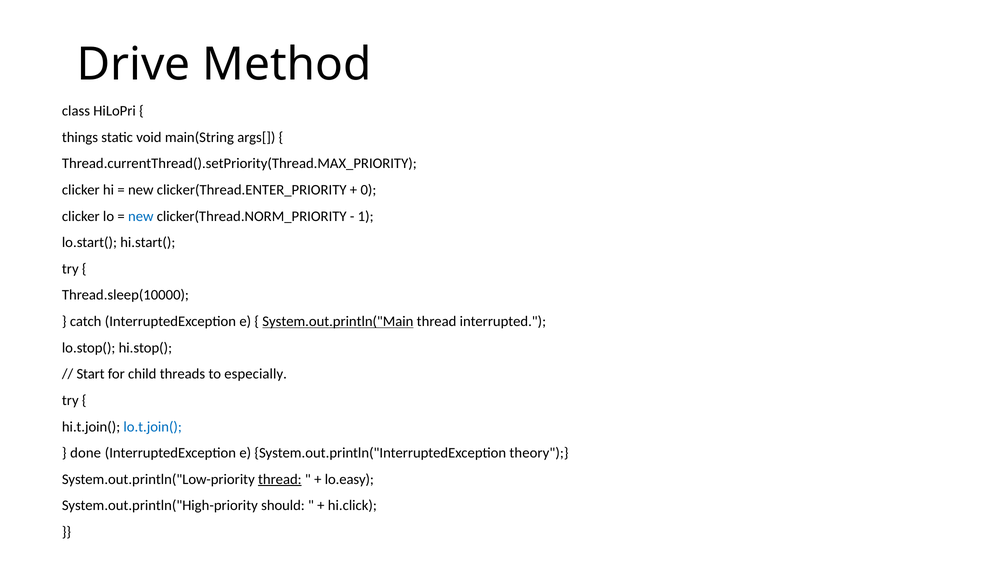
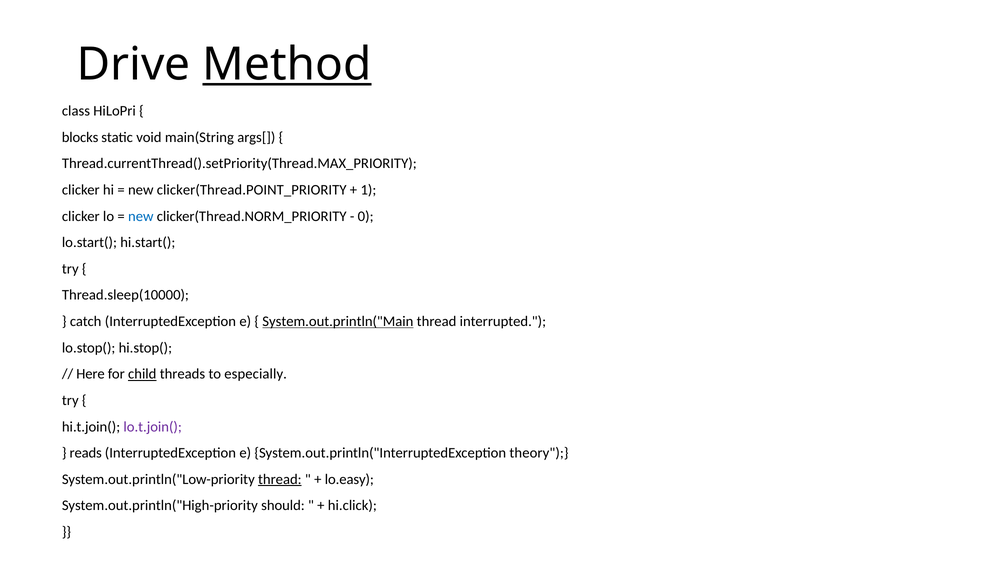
Method underline: none -> present
things: things -> blocks
clicker(Thread.ENTER_PRIORITY: clicker(Thread.ENTER_PRIORITY -> clicker(Thread.POINT_PRIORITY
0: 0 -> 1
1: 1 -> 0
Start: Start -> Here
child underline: none -> present
lo.t.join( colour: blue -> purple
done: done -> reads
